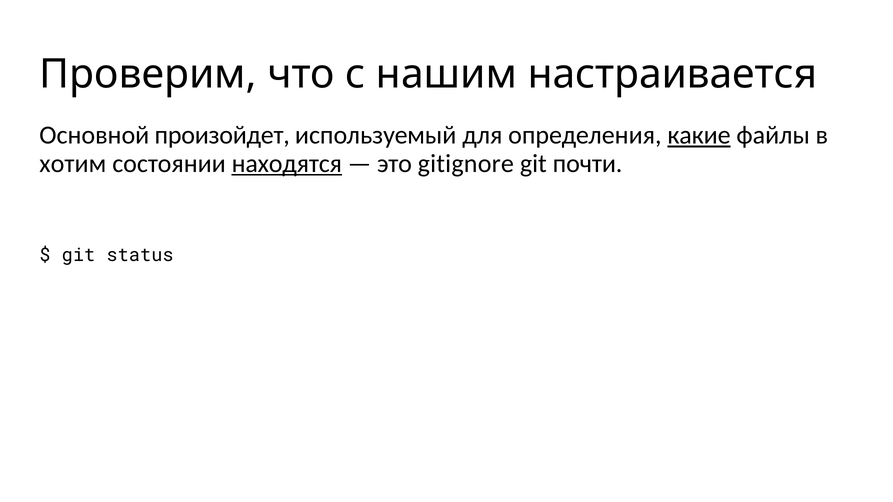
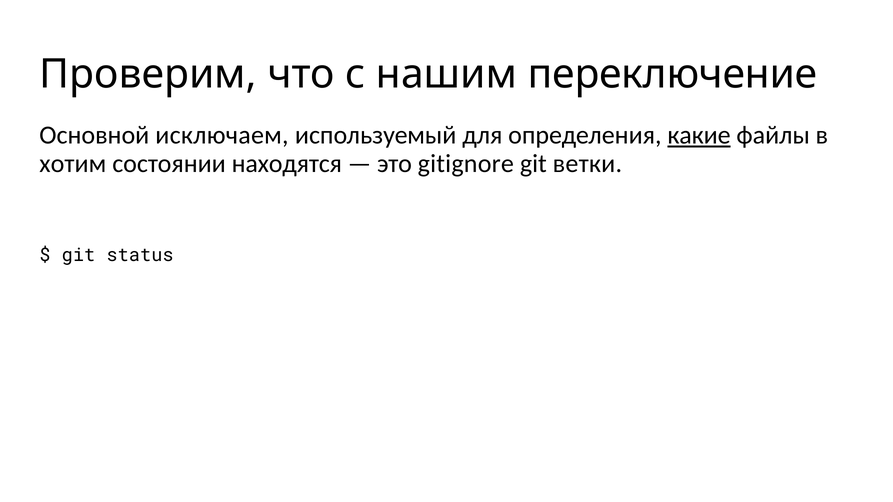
настраивается: настраивается -> переключение
произойдет: произойдет -> исключаем
находятся underline: present -> none
почти: почти -> ветки
